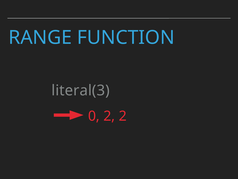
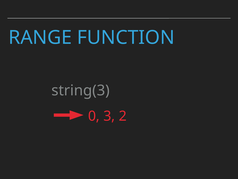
literal(3: literal(3 -> string(3
0 2: 2 -> 3
